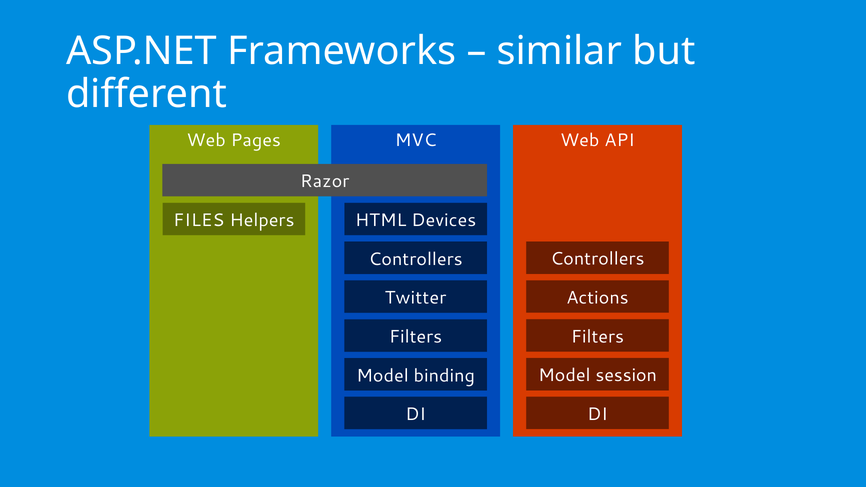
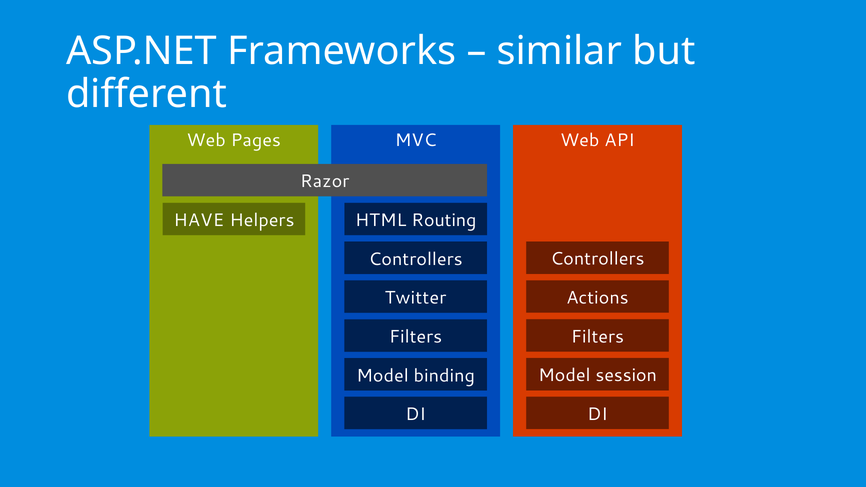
FILES: FILES -> HAVE
Devices: Devices -> Routing
